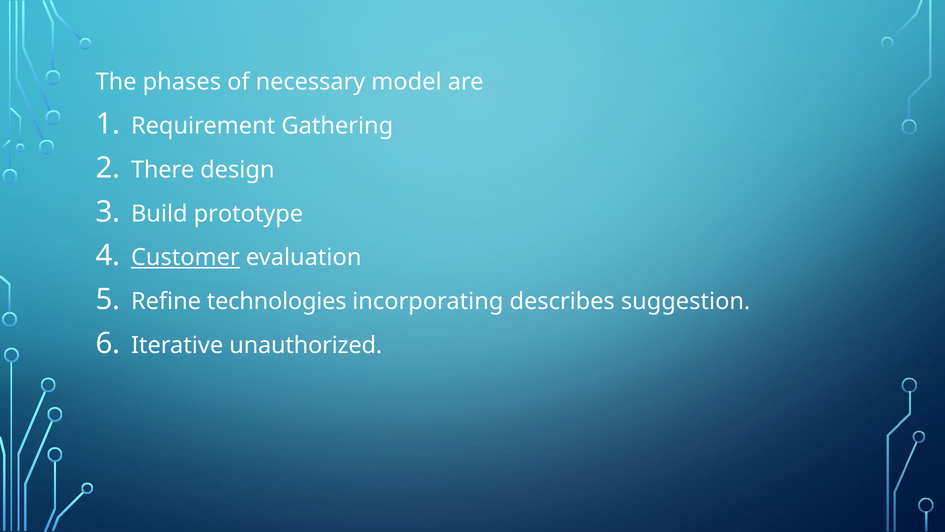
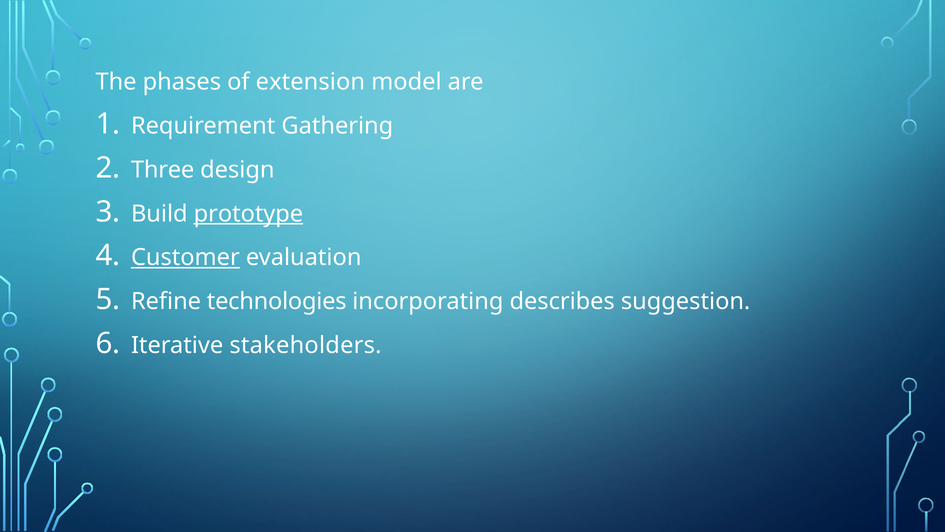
necessary: necessary -> extension
There: There -> Three
prototype underline: none -> present
unauthorized: unauthorized -> stakeholders
